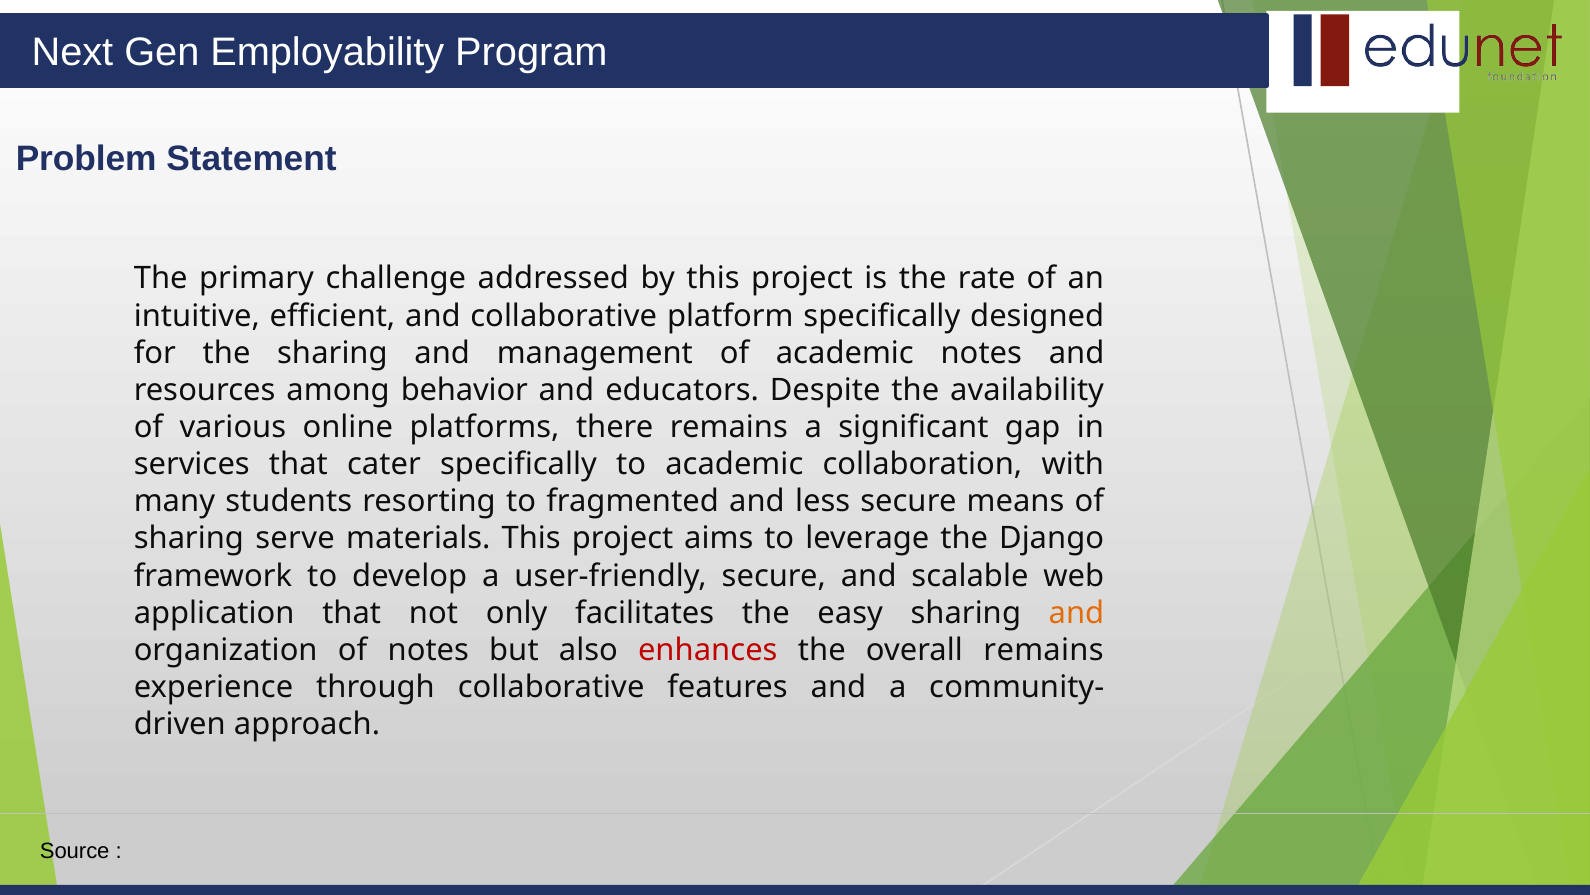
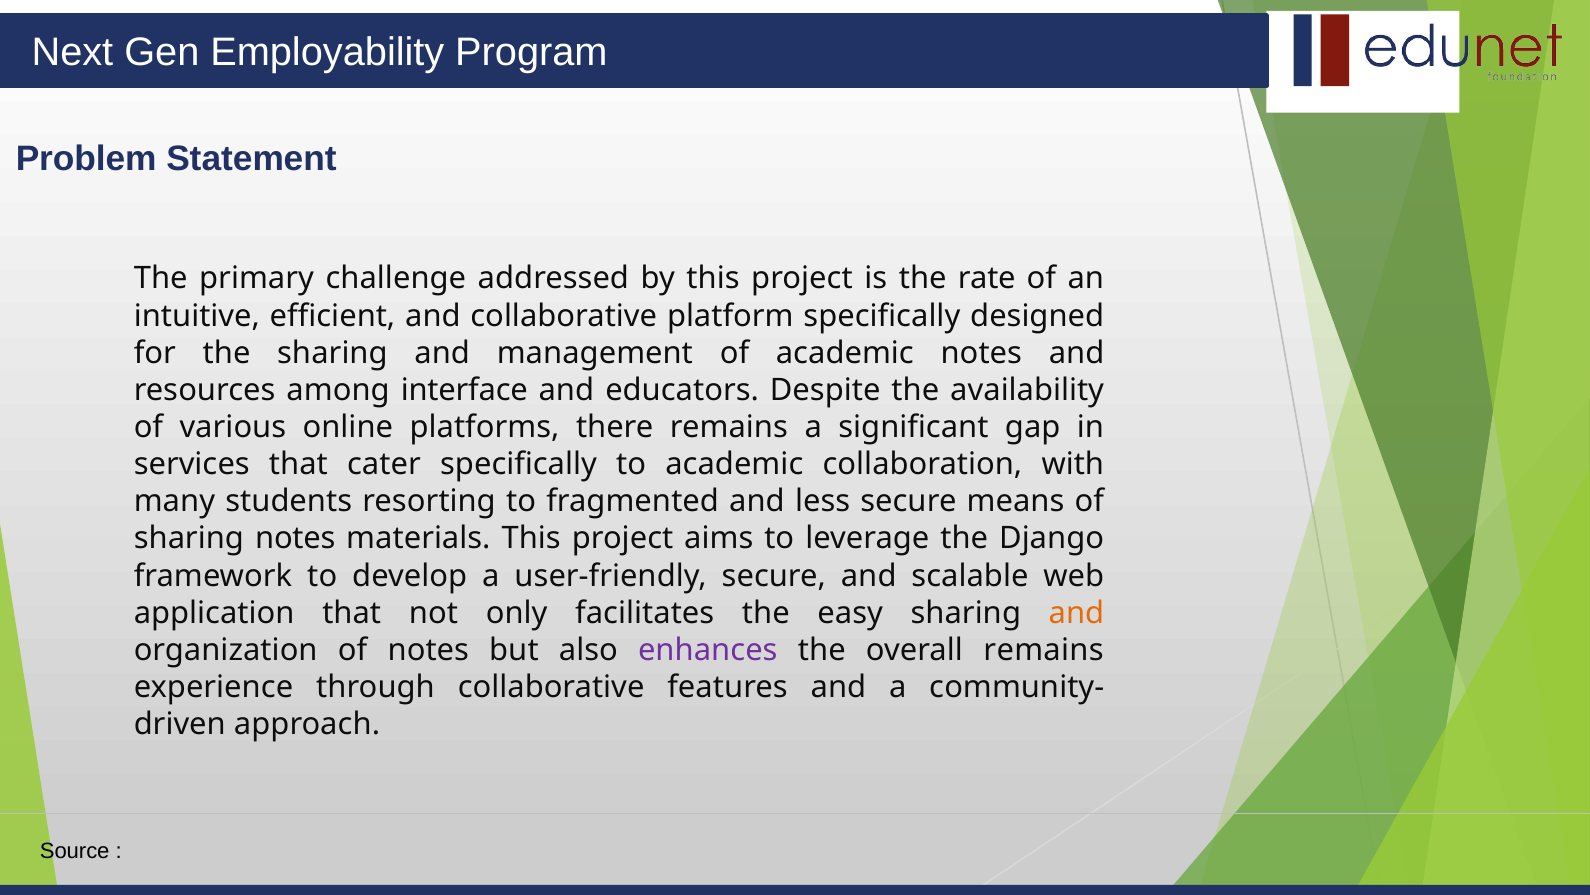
behavior: behavior -> interface
sharing serve: serve -> notes
enhances colour: red -> purple
